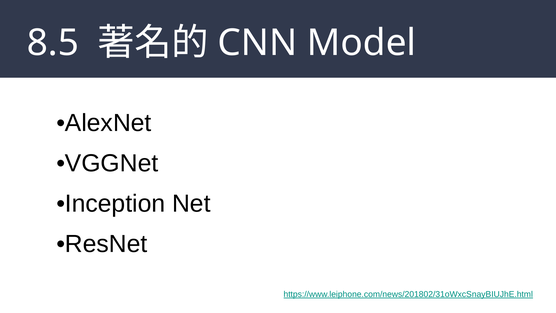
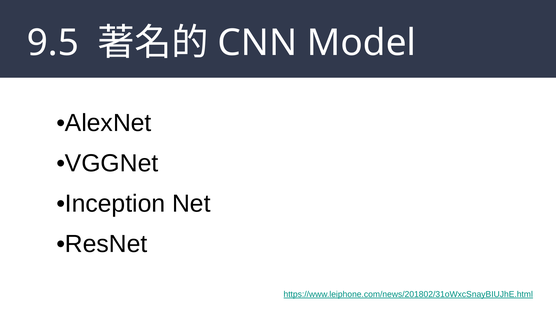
8.5: 8.5 -> 9.5
